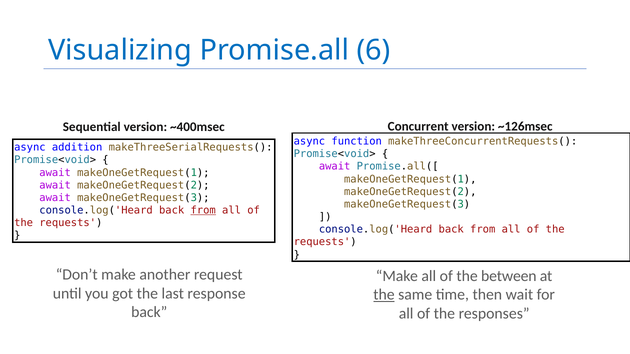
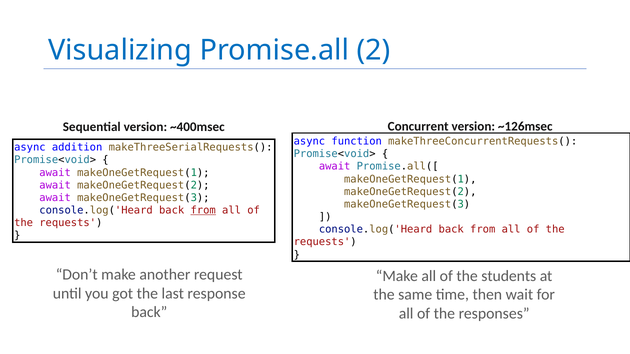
6: 6 -> 2
between: between -> students
the at (384, 295) underline: present -> none
